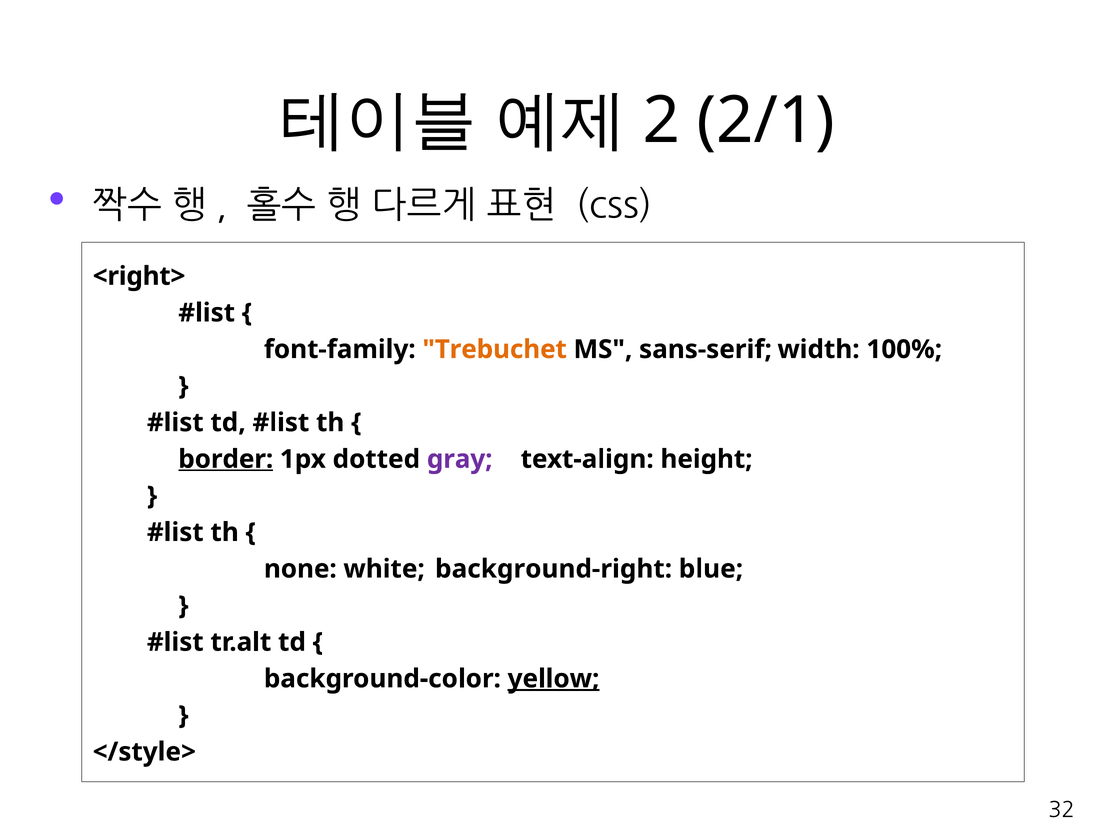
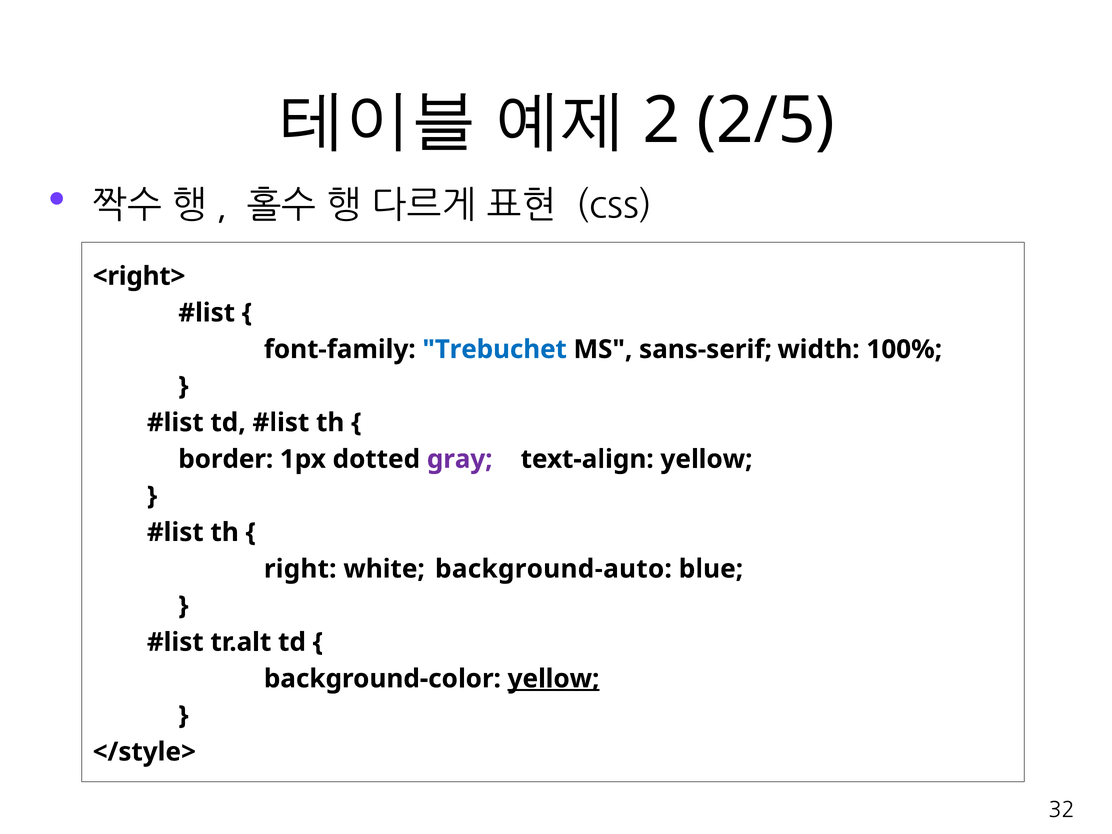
2/1: 2/1 -> 2/5
Trebuchet colour: orange -> blue
border underline: present -> none
text-align height: height -> yellow
none: none -> right
background-right: background-right -> background-auto
